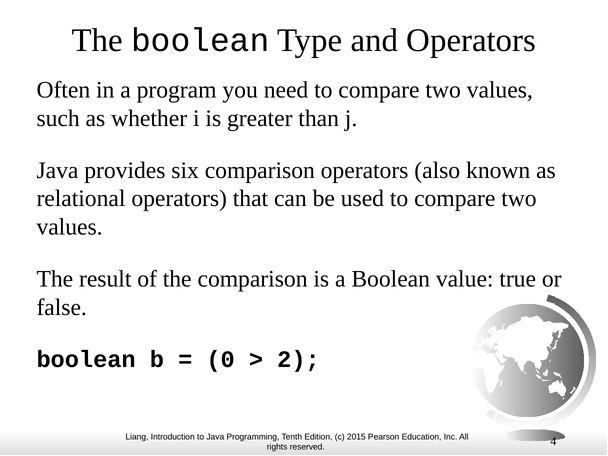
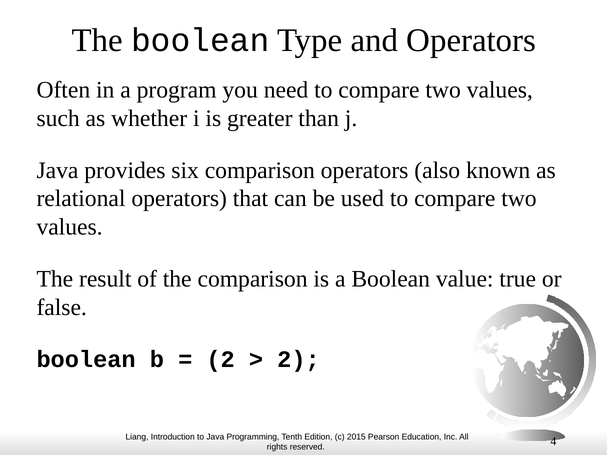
0 at (221, 360): 0 -> 2
